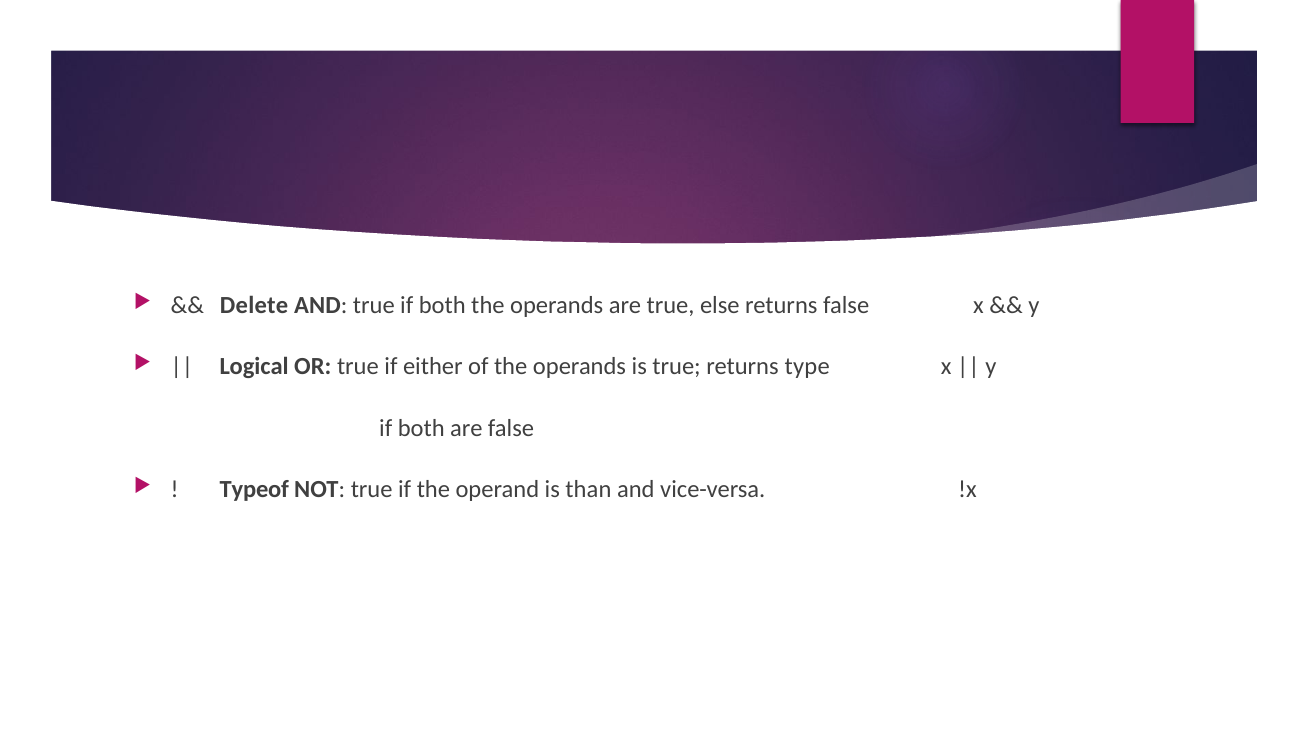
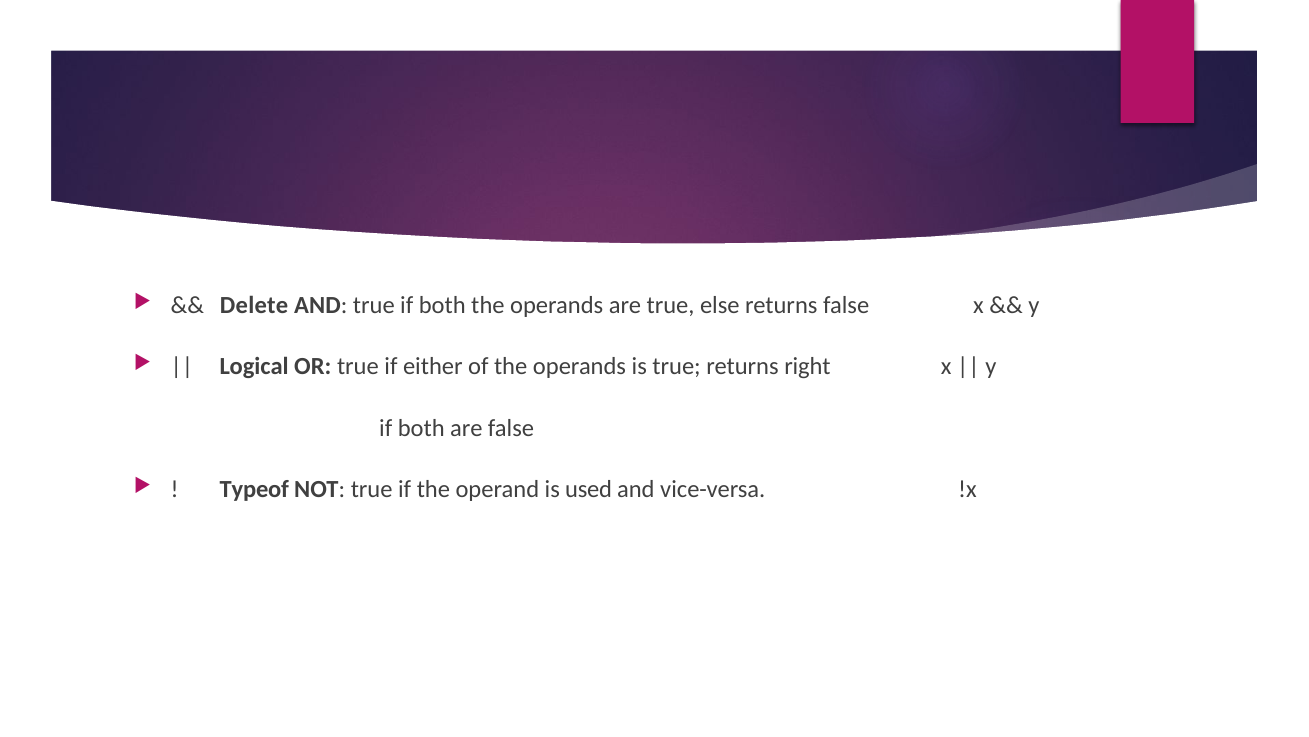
type: type -> right
than: than -> used
